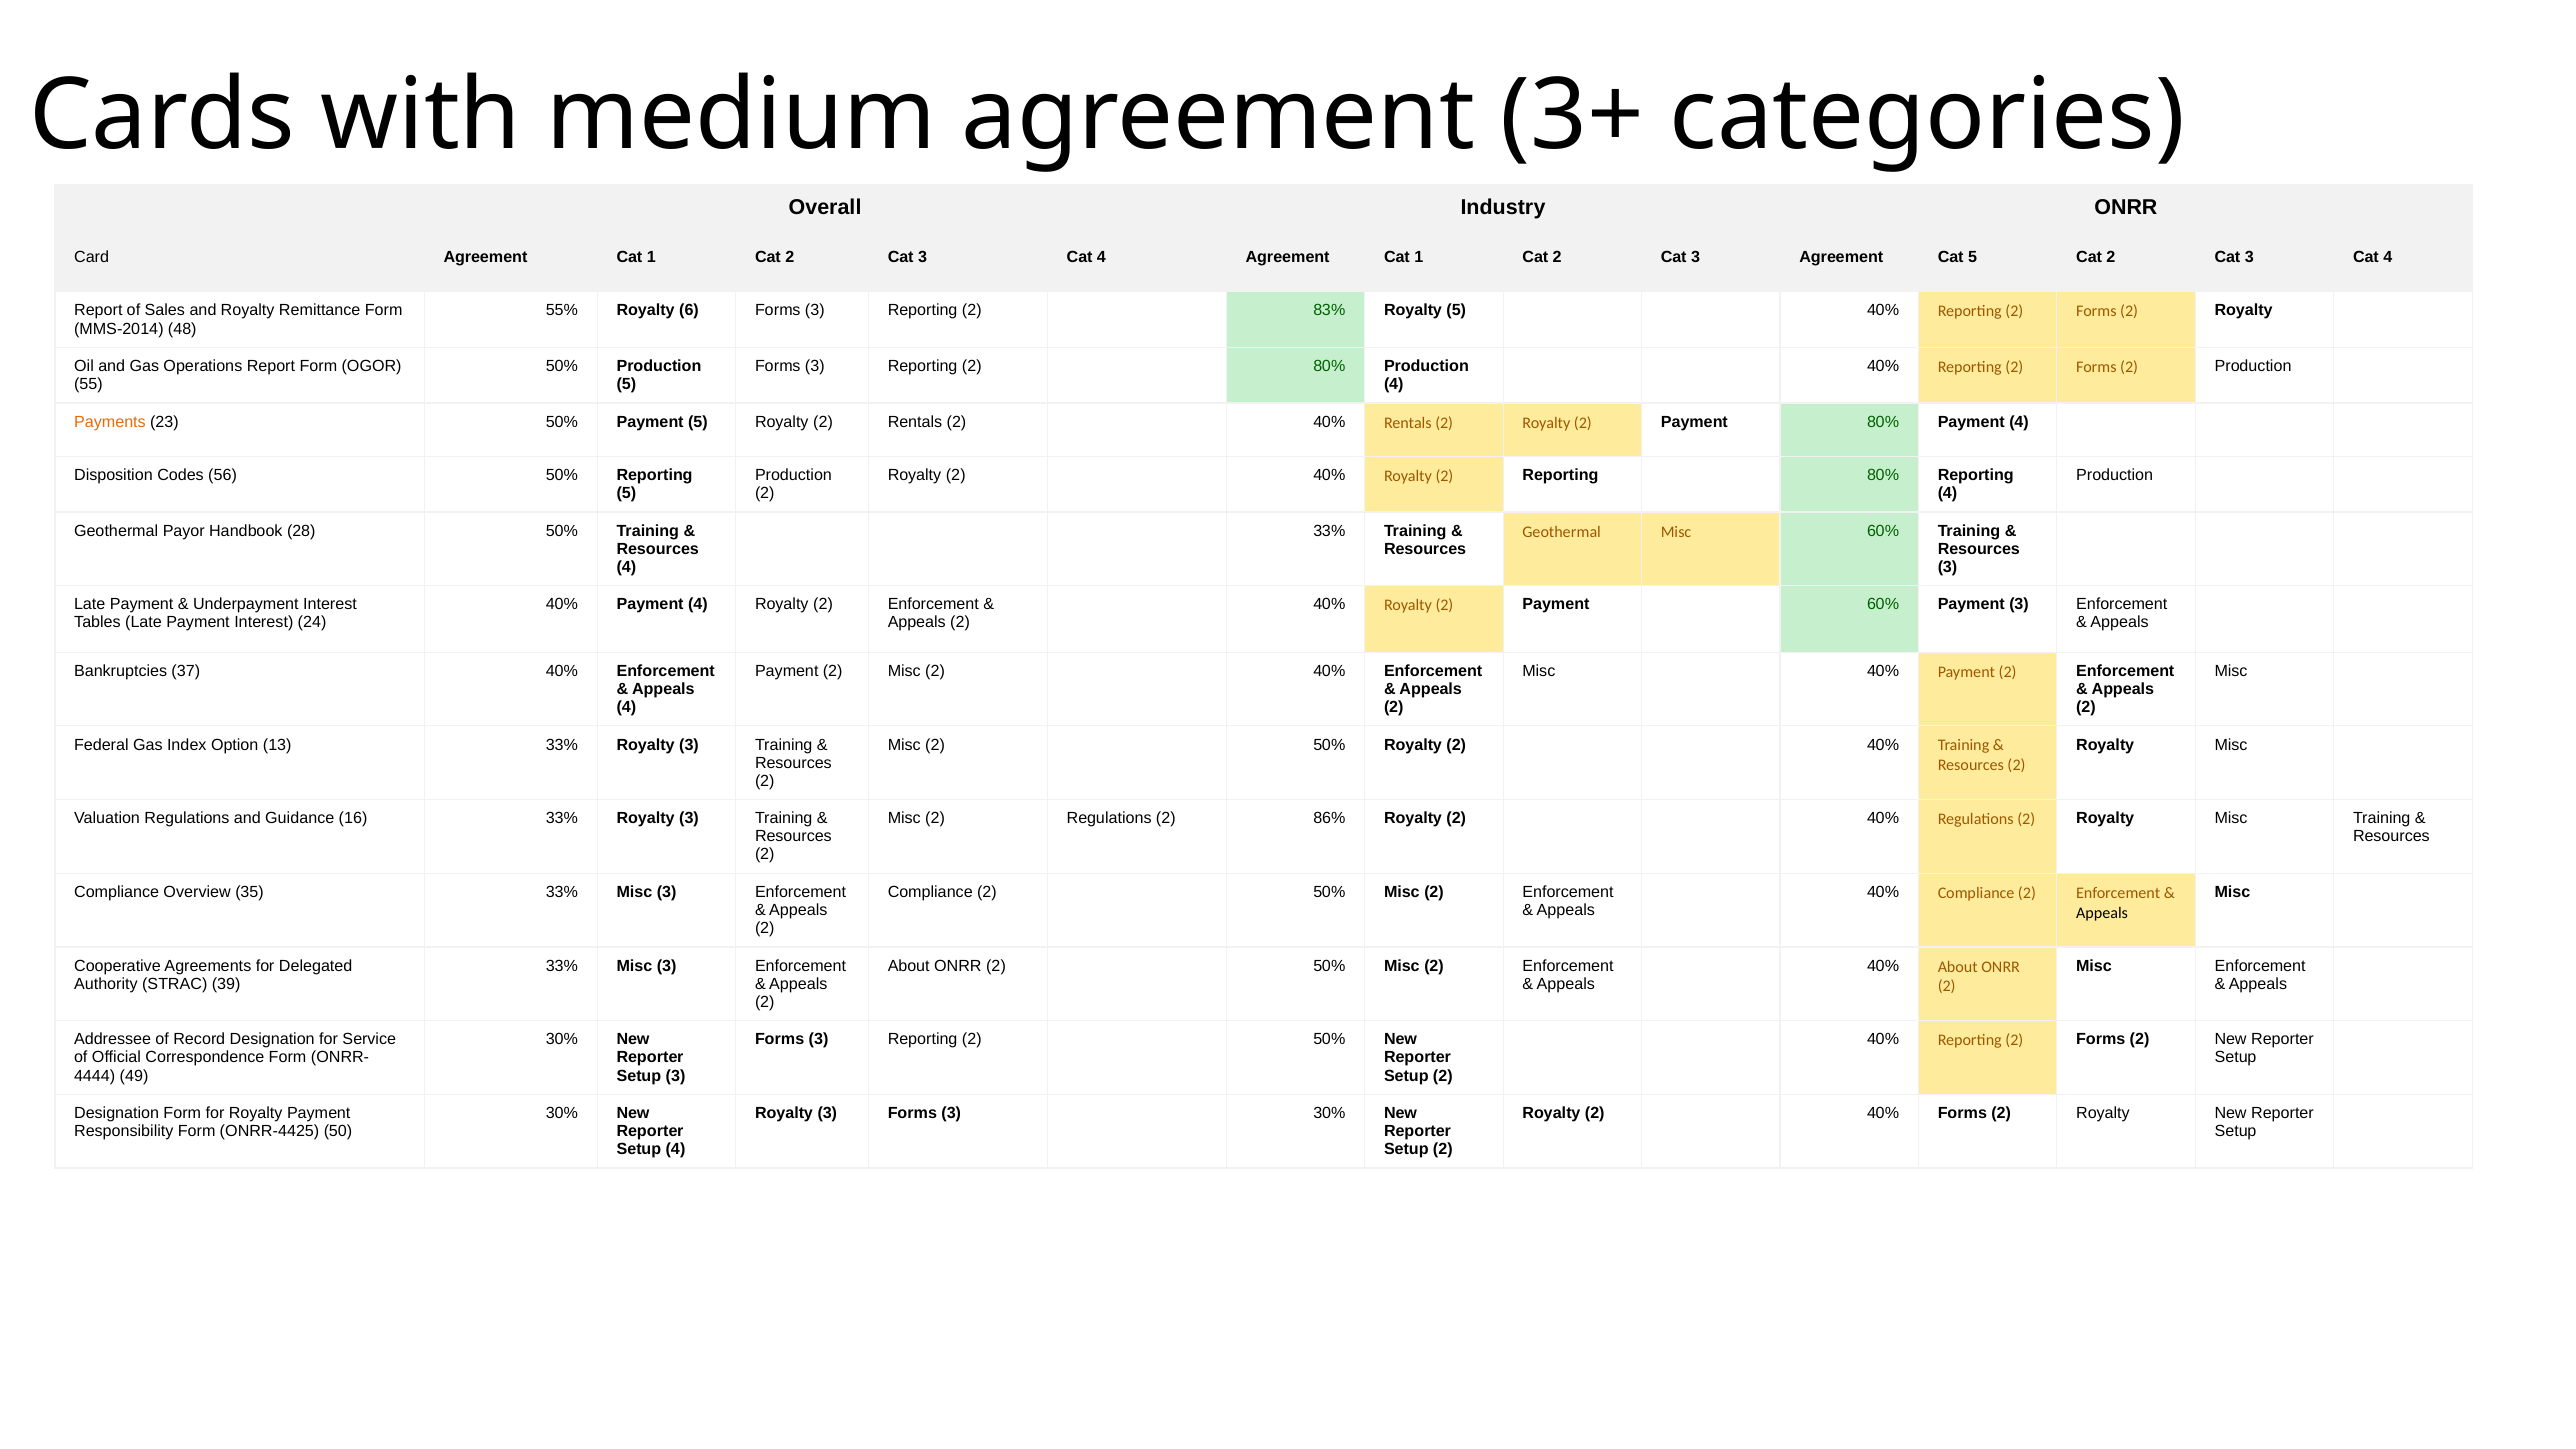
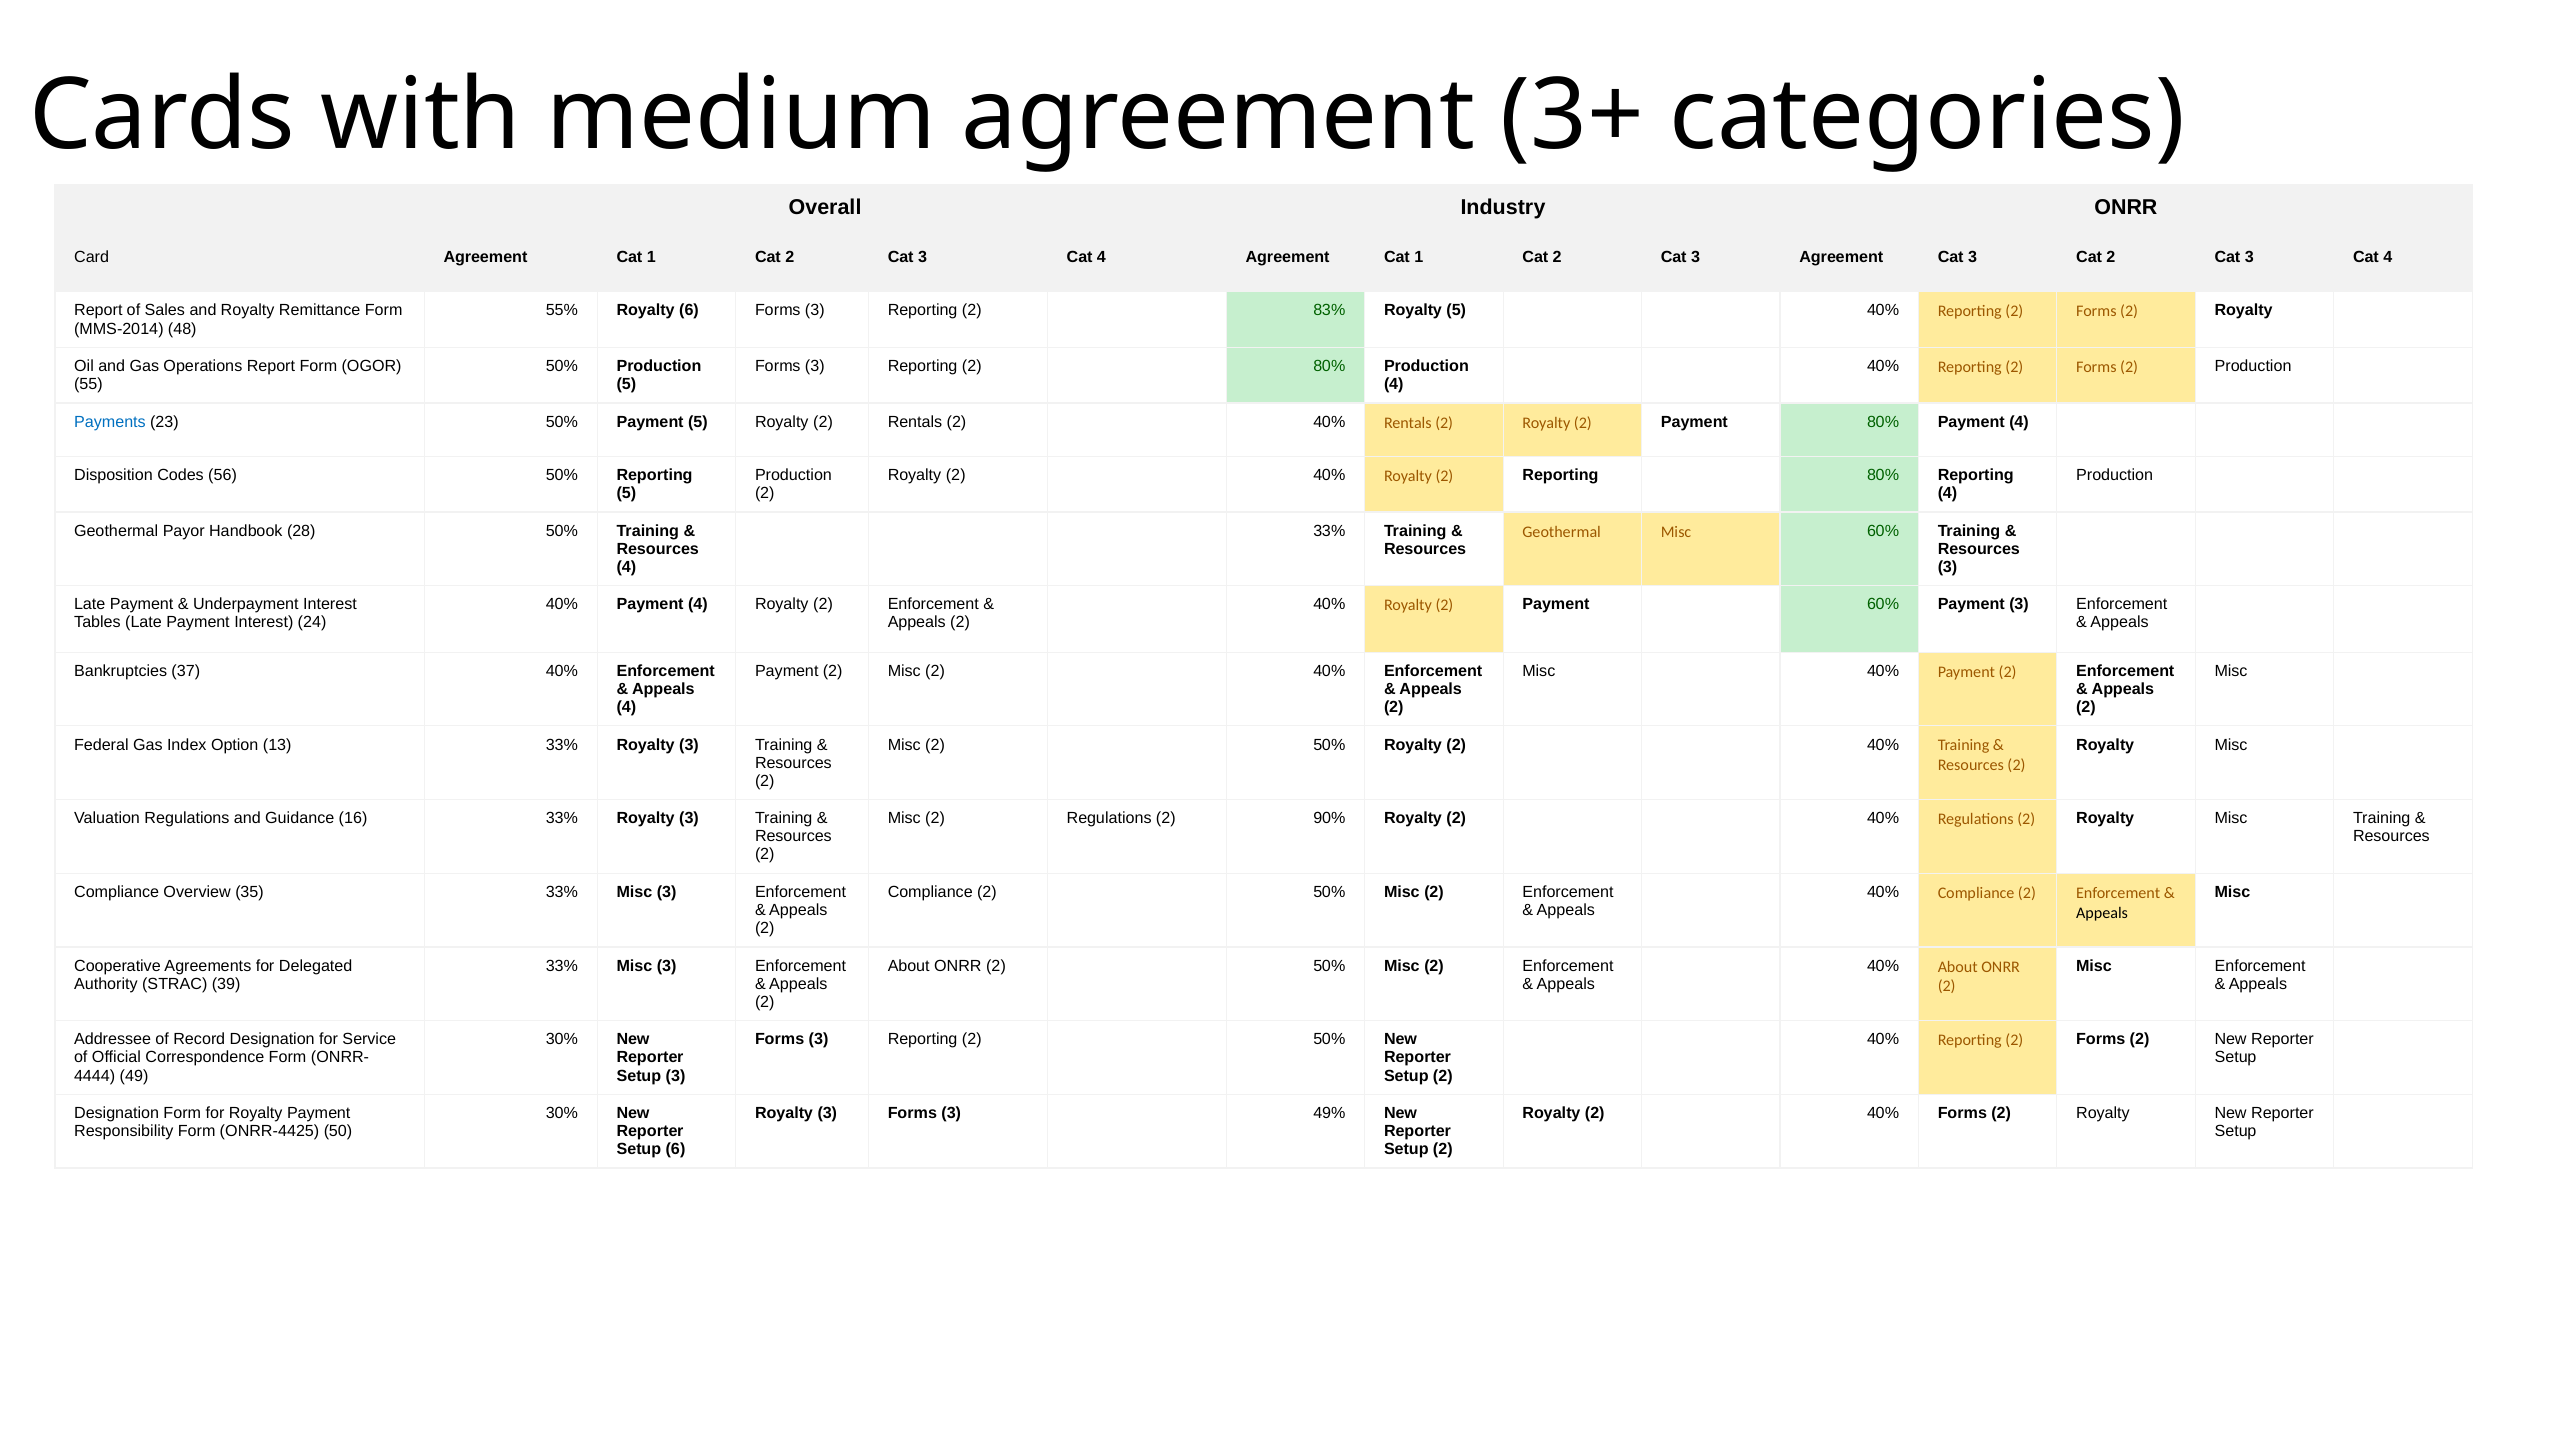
Agreement Cat 5: 5 -> 3
Payments colour: orange -> blue
86%: 86% -> 90%
3 30%: 30% -> 49%
Setup 4: 4 -> 6
